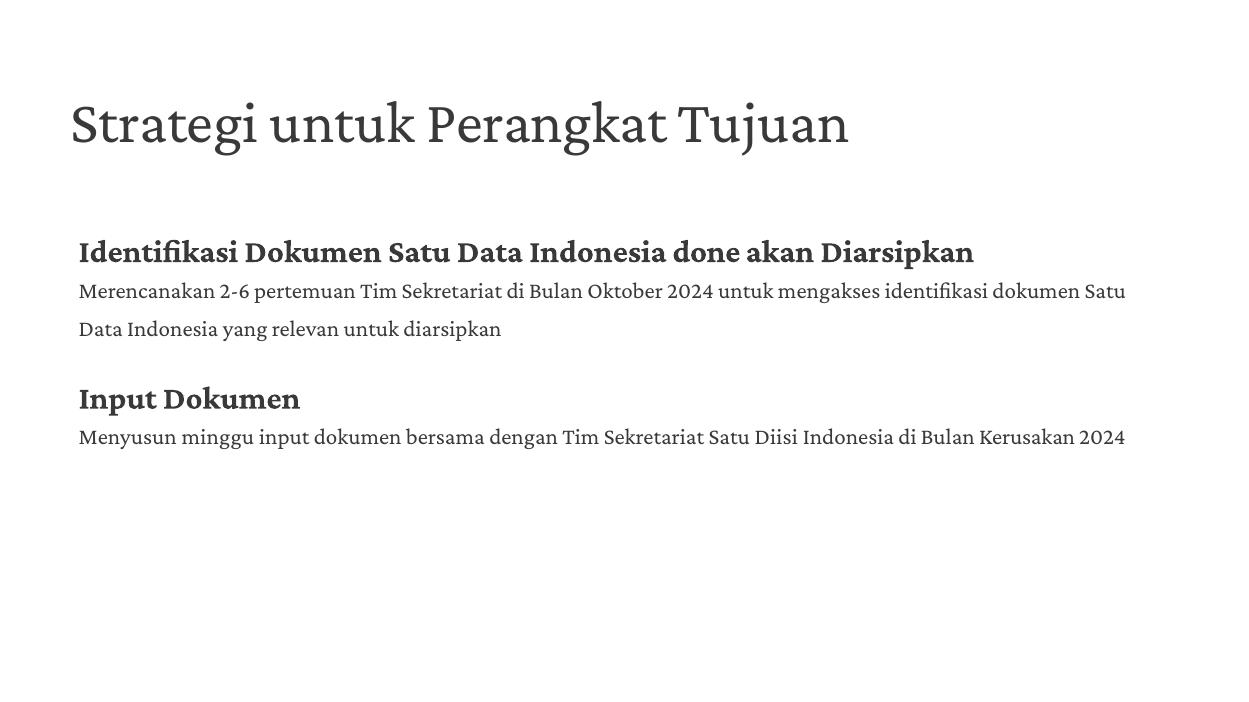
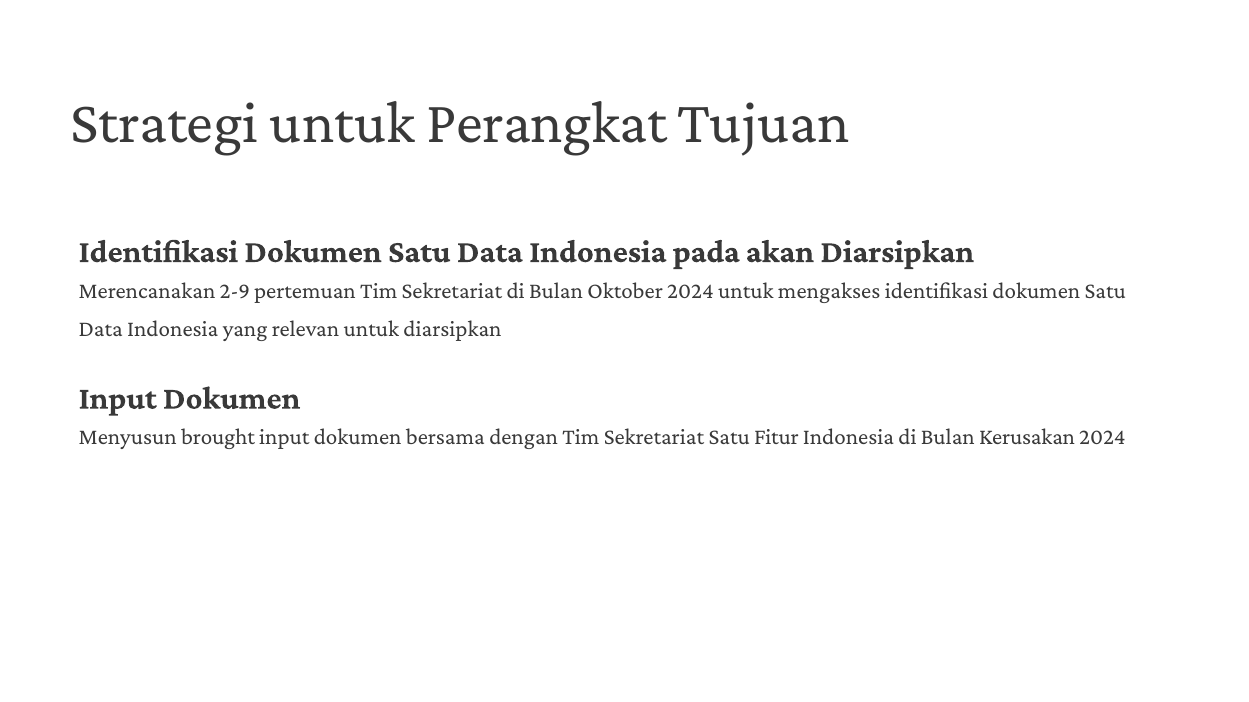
done: done -> pada
2-6: 2-6 -> 2-9
minggu: minggu -> brought
Diisi: Diisi -> Fitur
